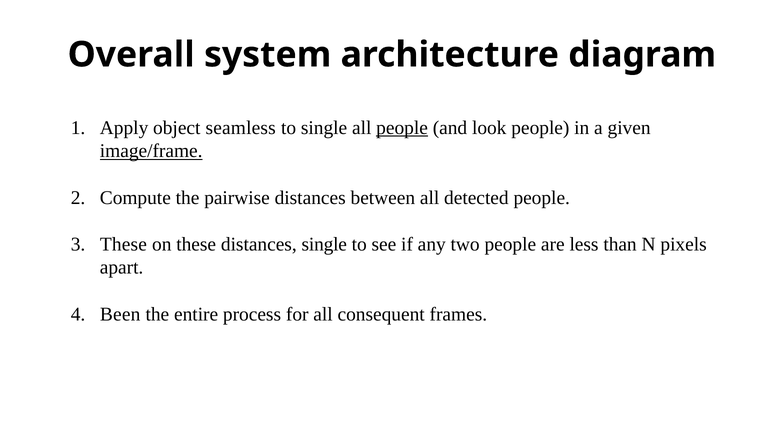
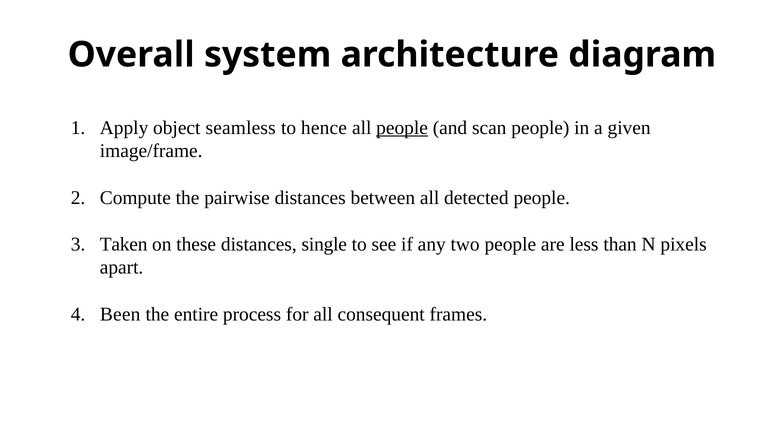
to single: single -> hence
look: look -> scan
image/frame underline: present -> none
These at (123, 244): These -> Taken
